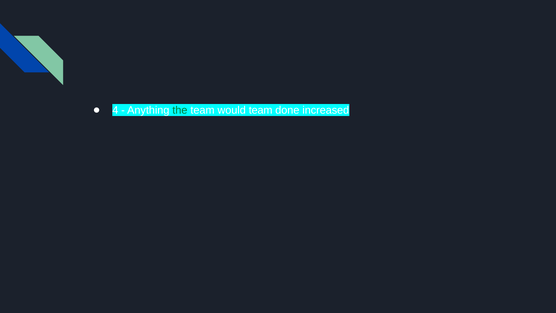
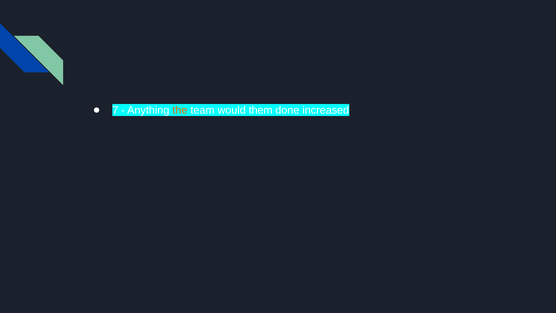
4: 4 -> 7
the colour: green -> orange
would team: team -> them
